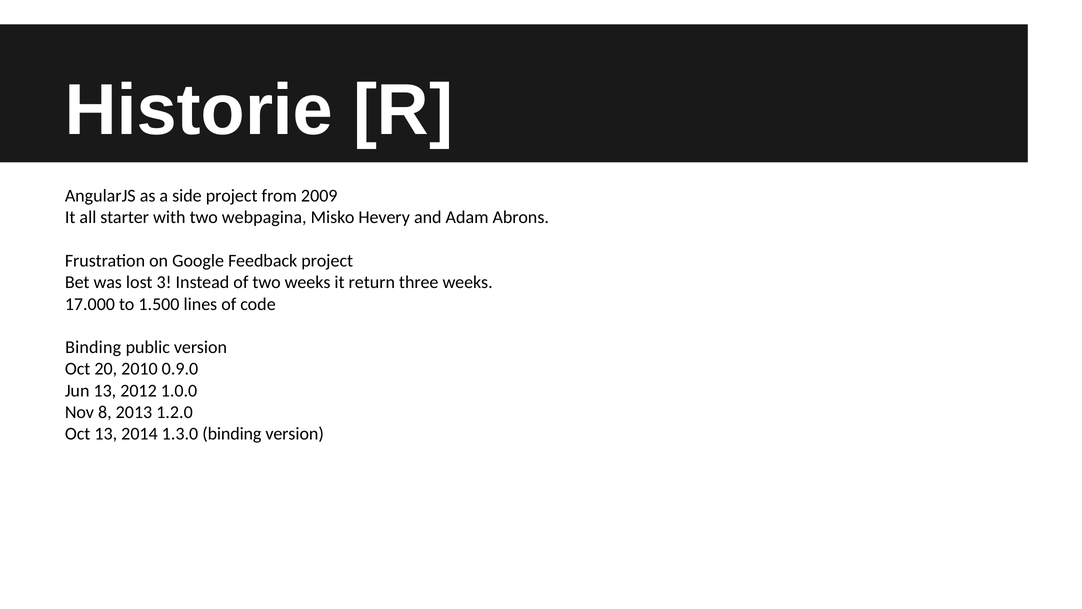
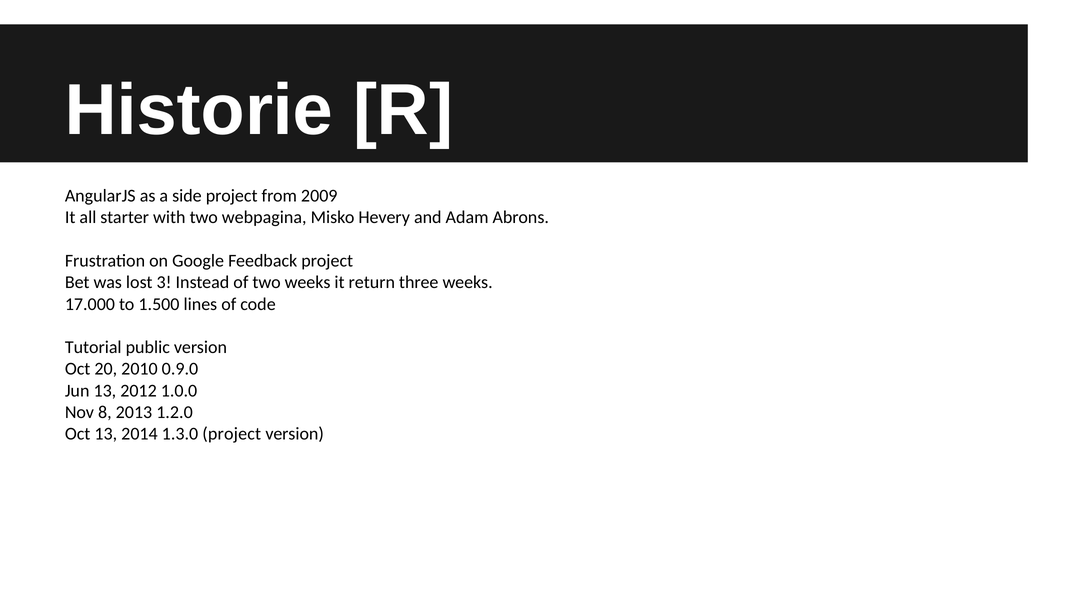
Binding at (93, 347): Binding -> Tutorial
1.3.0 binding: binding -> project
